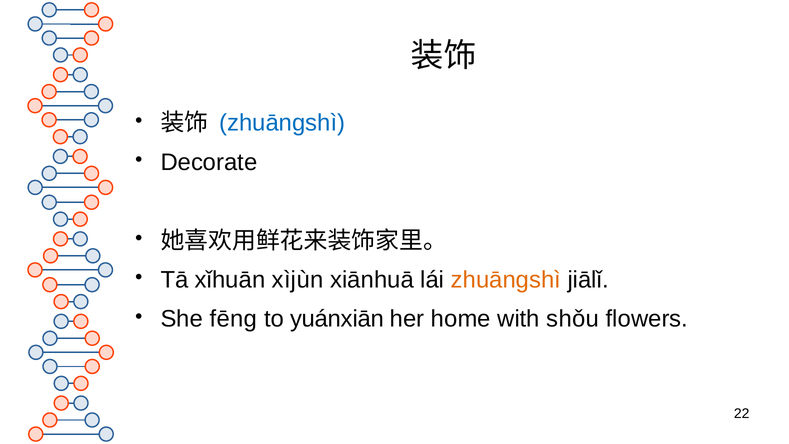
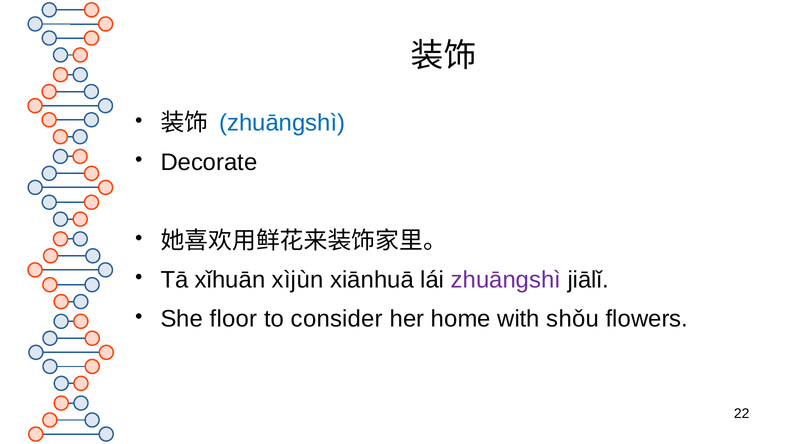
zhuāngshì at (506, 280) colour: orange -> purple
fēng: fēng -> floor
yuánxiān: yuánxiān -> consider
